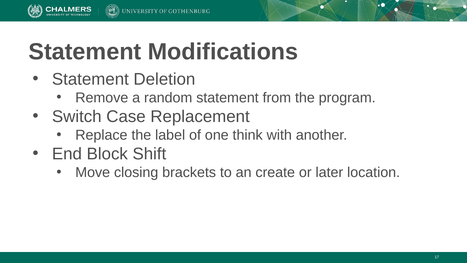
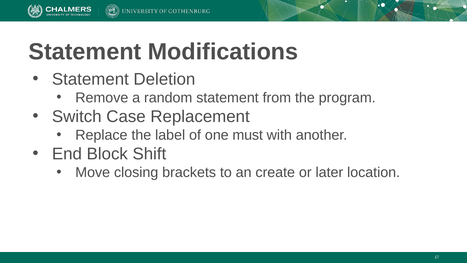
think: think -> must
